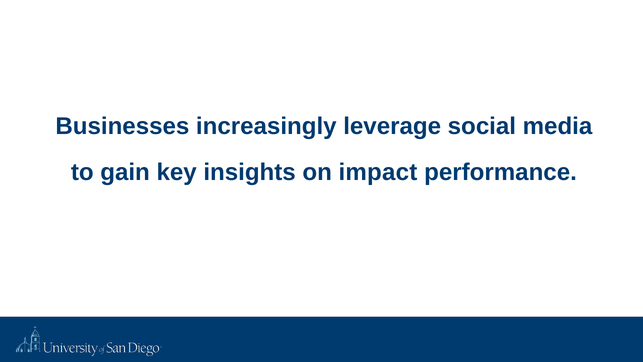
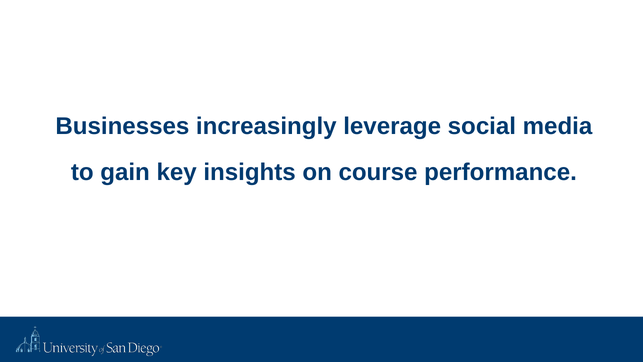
impact: impact -> course
